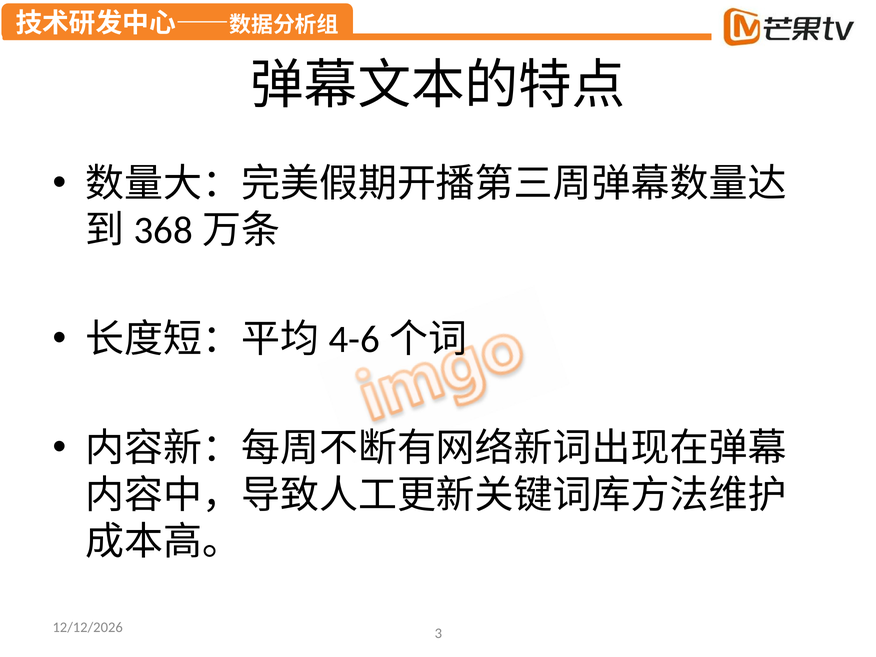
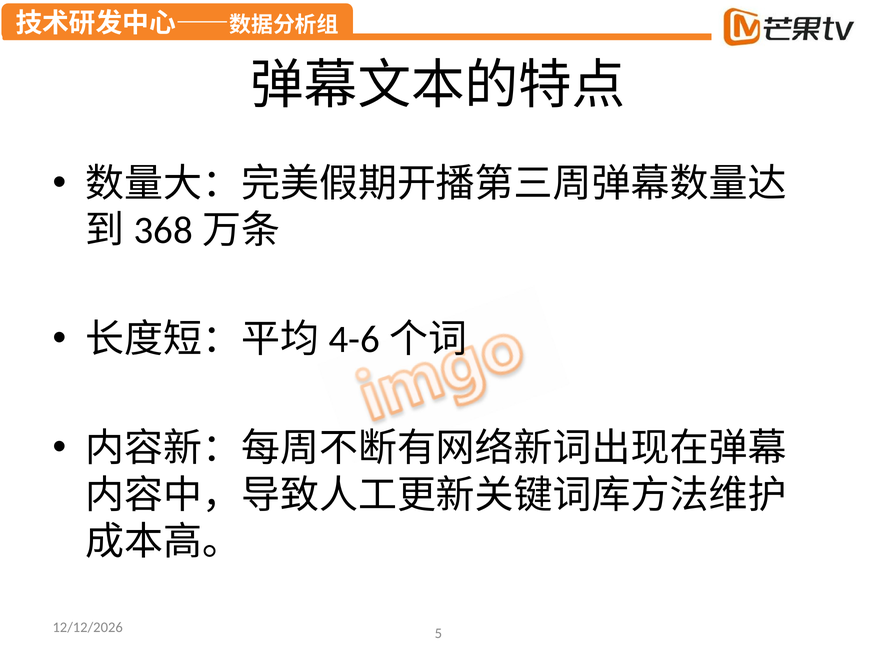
3: 3 -> 5
